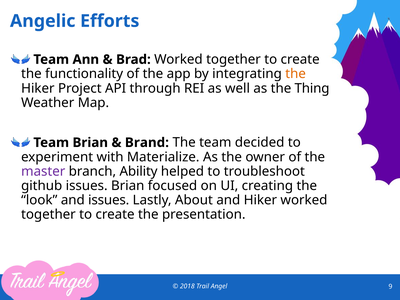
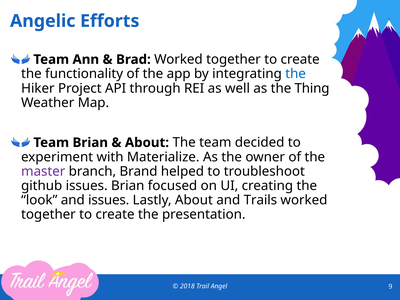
the at (296, 74) colour: orange -> blue
Brand at (147, 143): Brand -> About
Ability: Ability -> Brand
and Hiker: Hiker -> Trails
